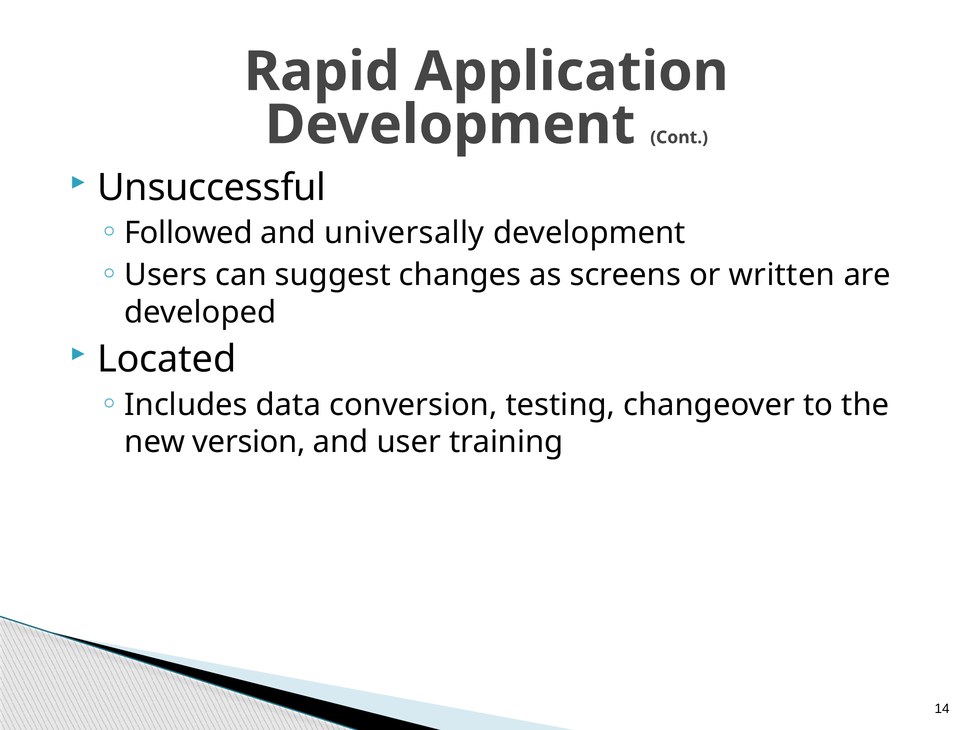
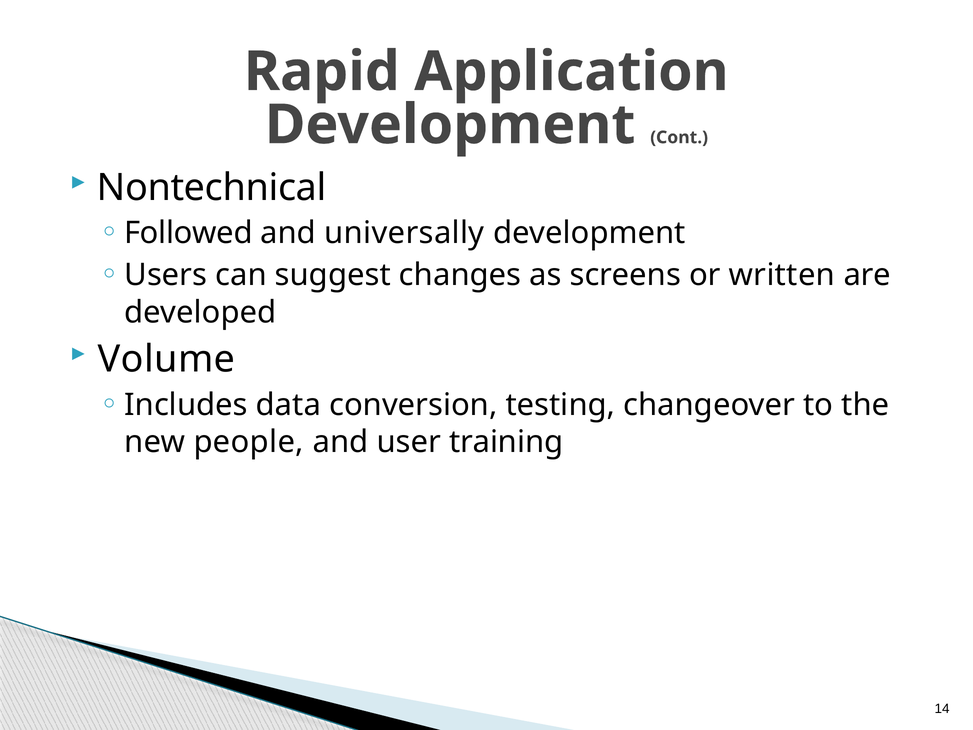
Unsuccessful: Unsuccessful -> Nontechnical
Located: Located -> Volume
version: version -> people
